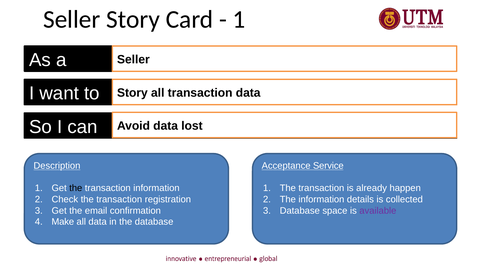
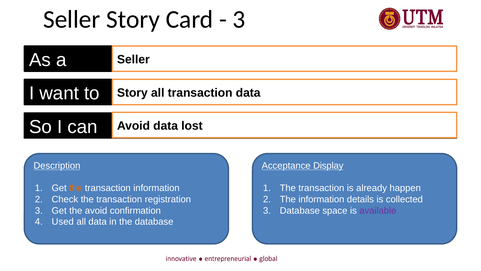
1 at (239, 19): 1 -> 3
Service: Service -> Display
the at (76, 188) colour: black -> orange
the email: email -> avoid
Make: Make -> Used
